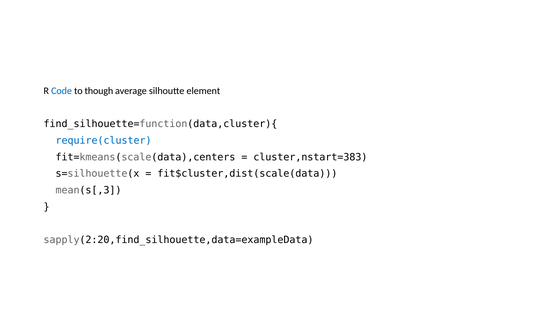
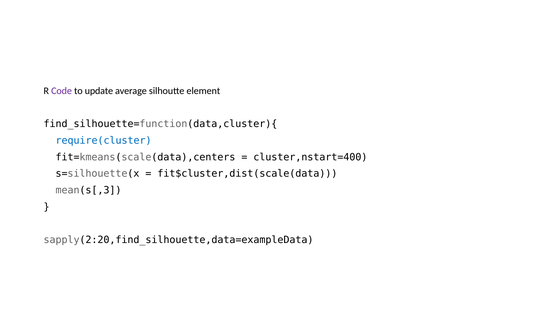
Code colour: blue -> purple
though: though -> update
cluster,nstart=383: cluster,nstart=383 -> cluster,nstart=400
